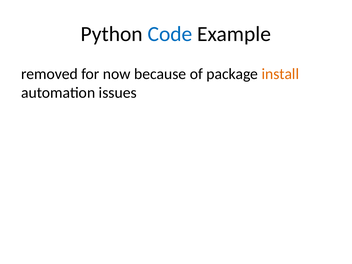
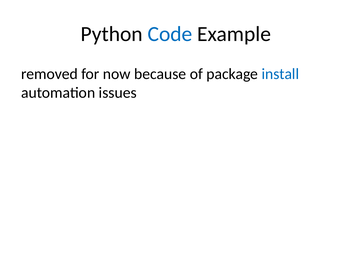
install colour: orange -> blue
